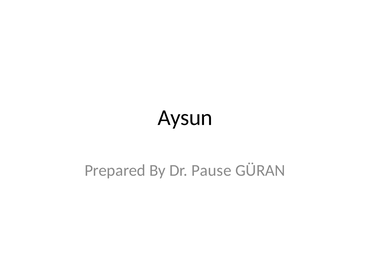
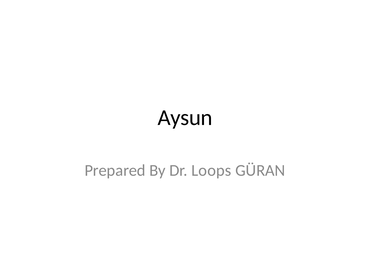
Pause: Pause -> Loops
